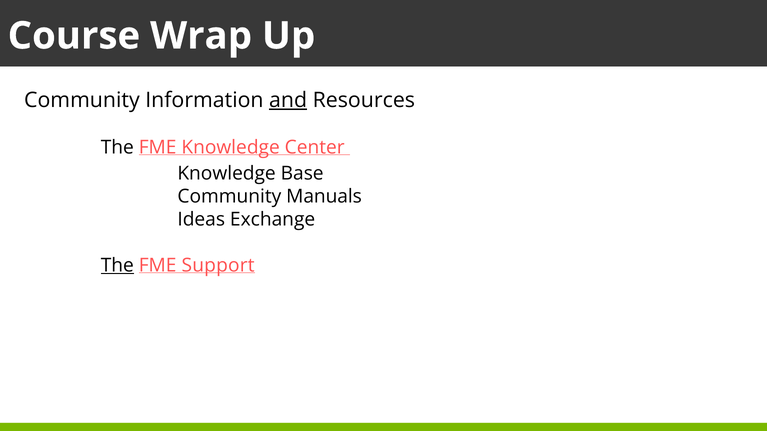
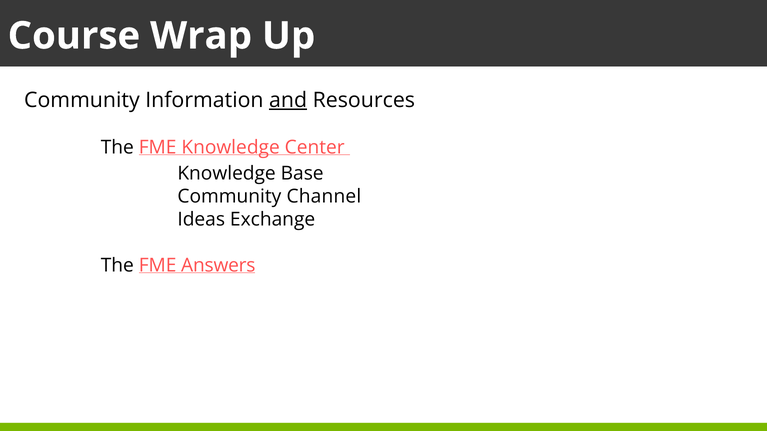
Manuals: Manuals -> Channel
The at (117, 266) underline: present -> none
Support: Support -> Answers
